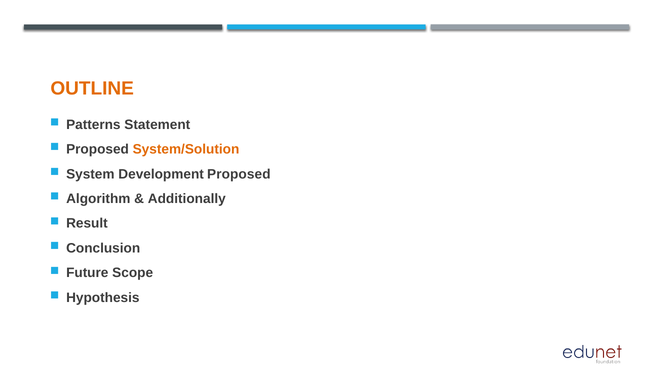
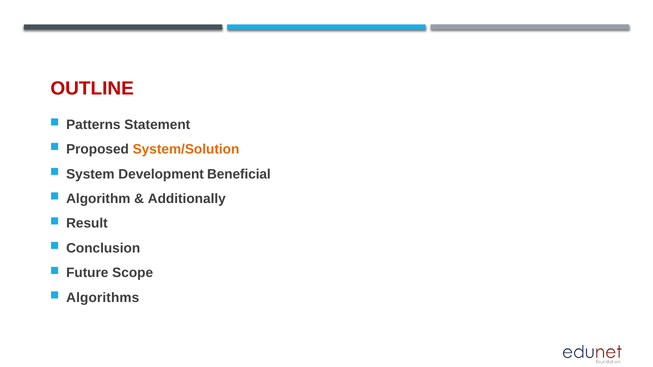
OUTLINE colour: orange -> red
Development Proposed: Proposed -> Beneficial
Hypothesis: Hypothesis -> Algorithms
